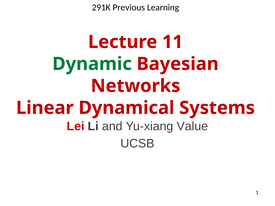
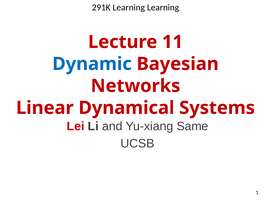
291K Previous: Previous -> Learning
Dynamic colour: green -> blue
Value: Value -> Same
